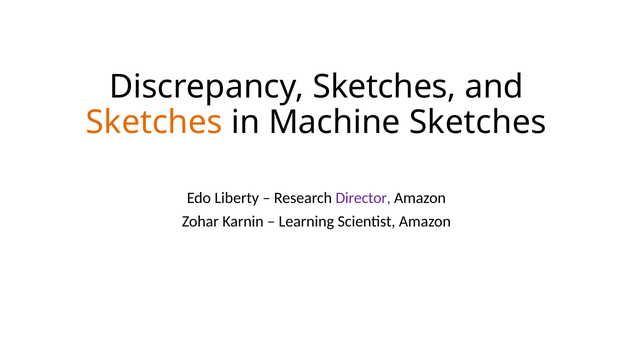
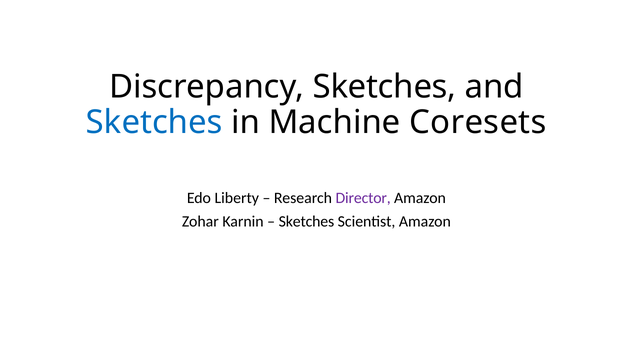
Sketches at (154, 122) colour: orange -> blue
Machine Sketches: Sketches -> Coresets
Learning at (306, 222): Learning -> Sketches
